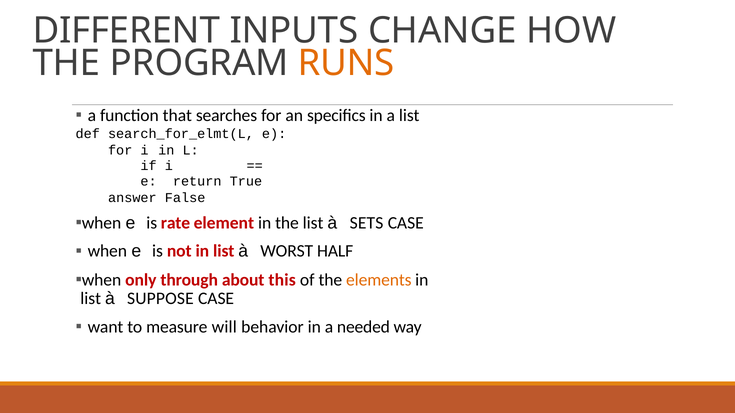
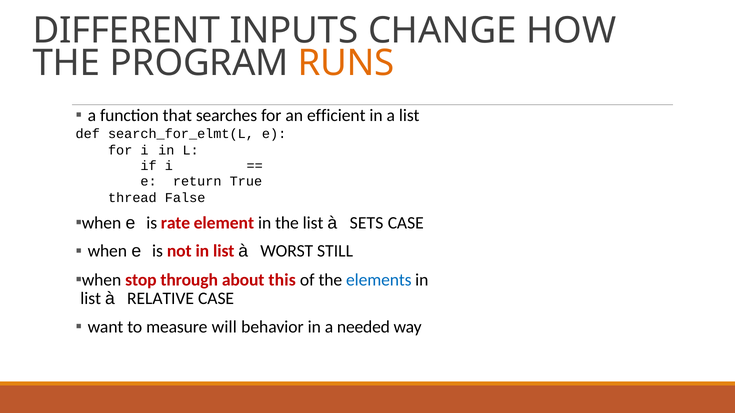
speciﬁcs: speciﬁcs -> efficient
answer: answer -> thread
HALF: HALF -> STILL
only: only -> stop
elements colour: orange -> blue
SUPPOSE: SUPPOSE -> RELATIVE
